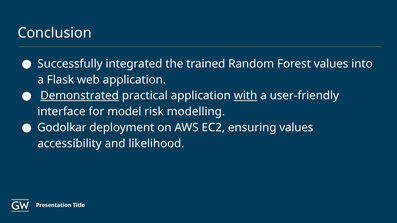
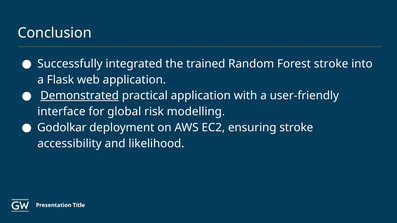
Forest values: values -> stroke
with underline: present -> none
model: model -> global
ensuring values: values -> stroke
